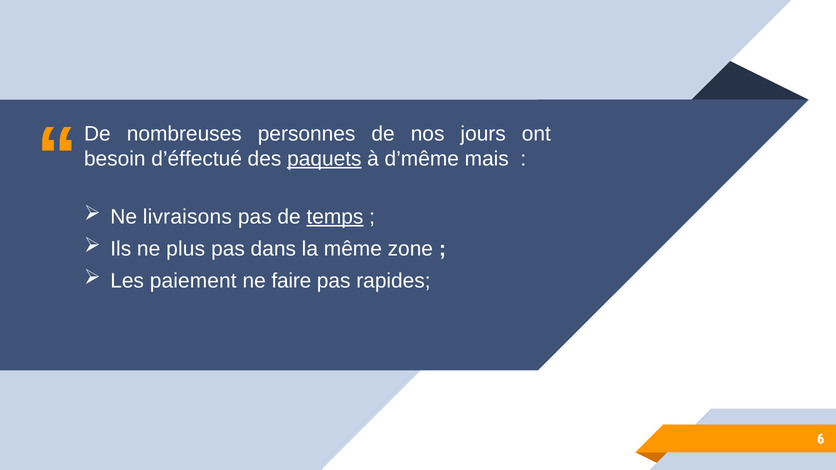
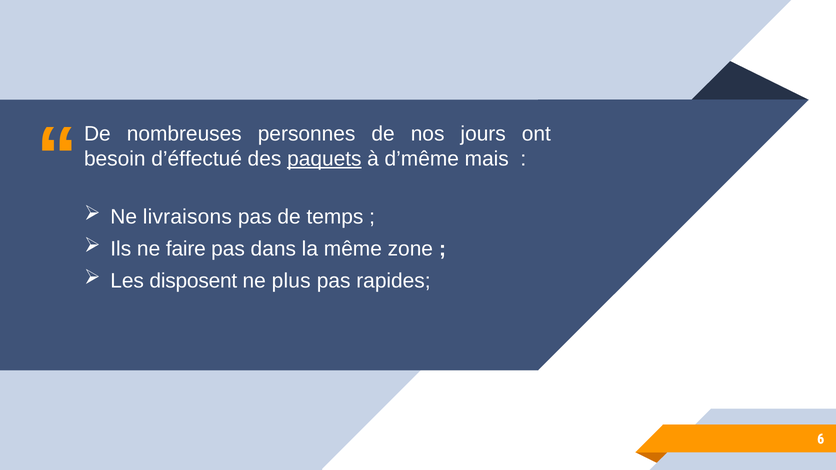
temps underline: present -> none
plus: plus -> faire
paiement: paiement -> disposent
faire: faire -> plus
